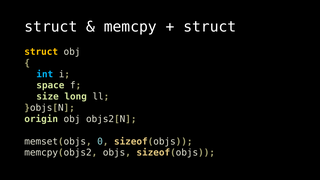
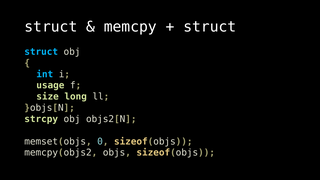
struct at (41, 52) colour: yellow -> light blue
space: space -> usage
origin: origin -> strcpy
